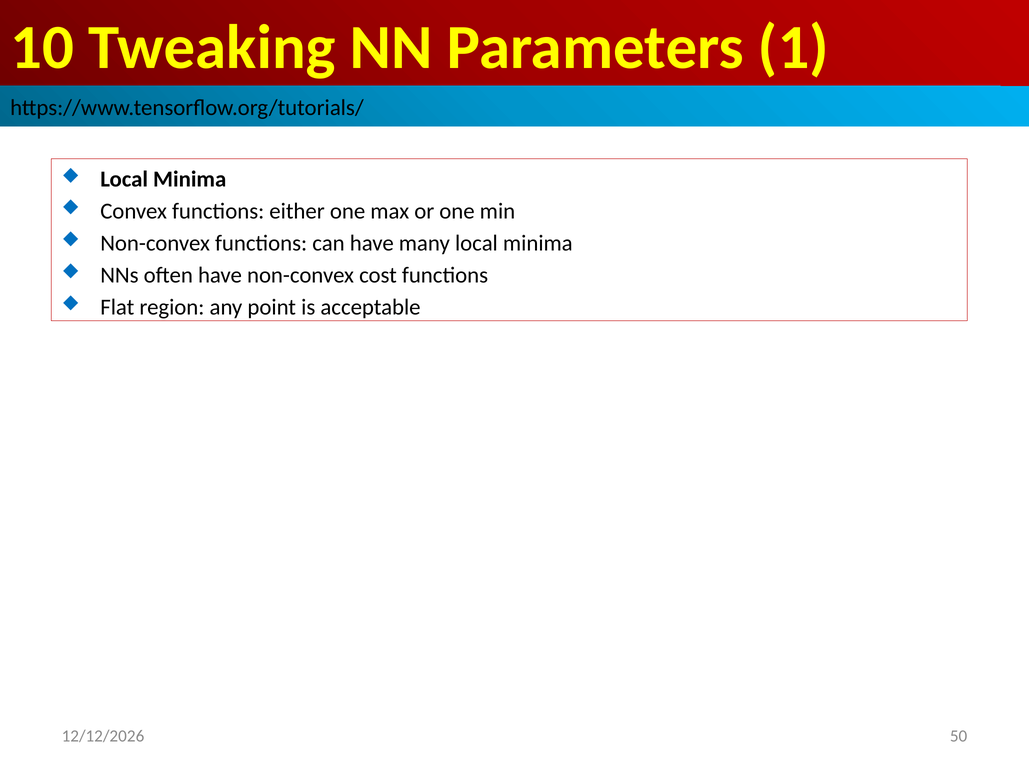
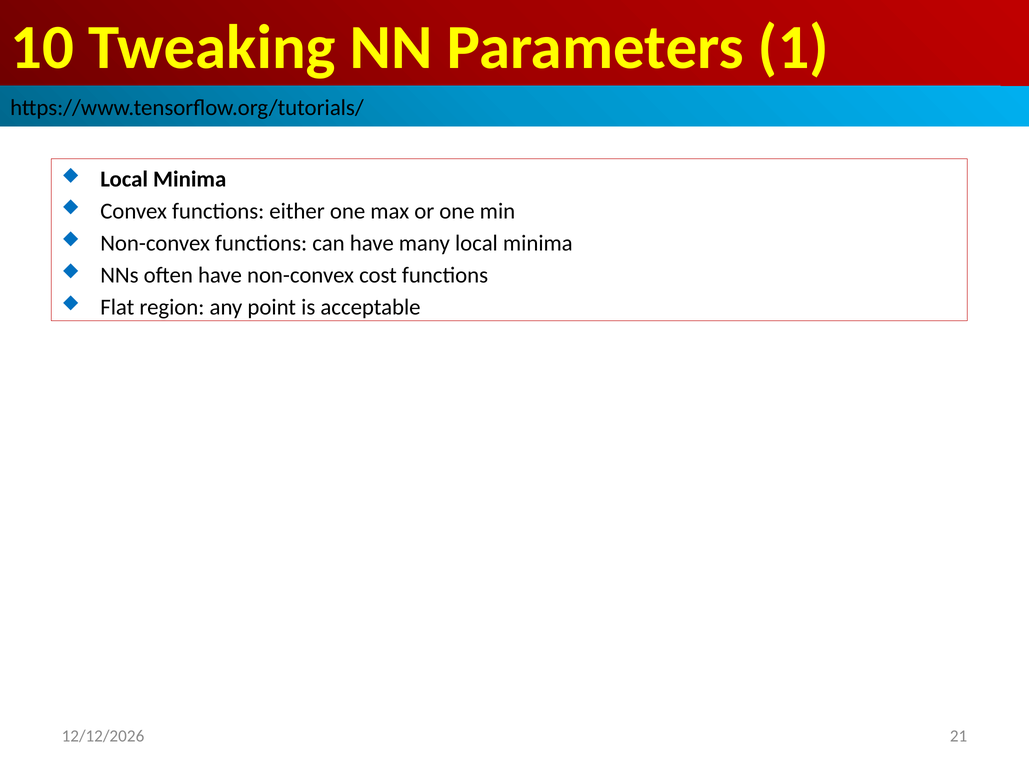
50: 50 -> 21
